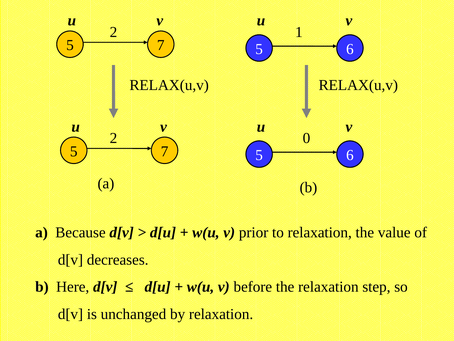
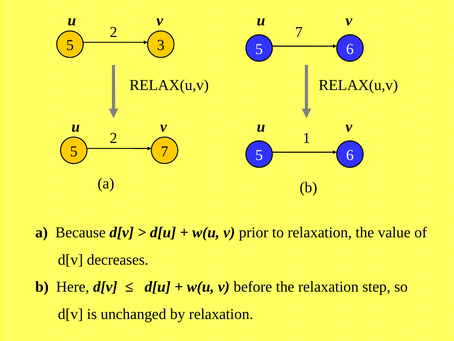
2 1: 1 -> 7
7 at (161, 45): 7 -> 3
0: 0 -> 1
